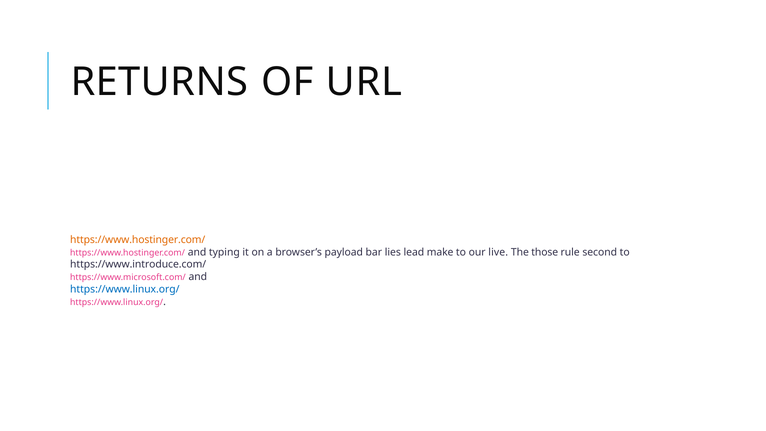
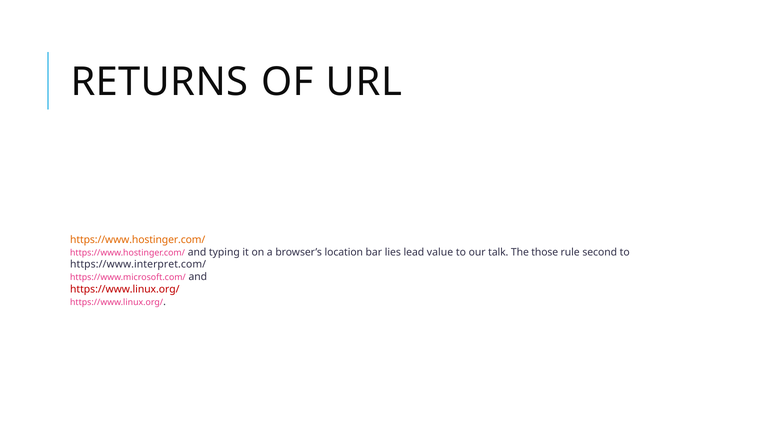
payload: payload -> location
make: make -> value
live: live -> talk
https://www.introduce.com/: https://www.introduce.com/ -> https://www.interpret.com/
https://www.linux.org/ at (125, 289) colour: blue -> red
